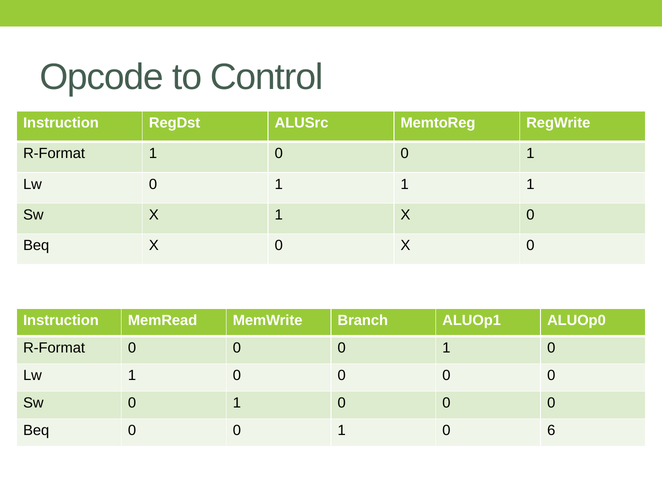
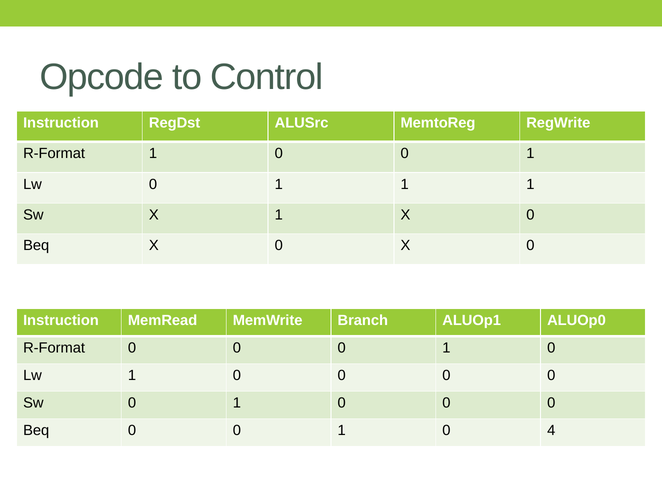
6: 6 -> 4
